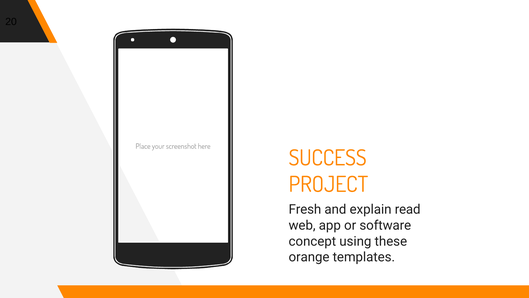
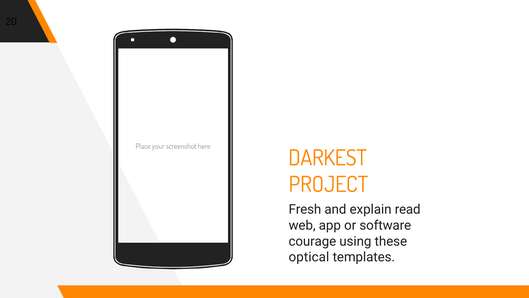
SUCCESS: SUCCESS -> DARKEST
concept: concept -> courage
orange: orange -> optical
